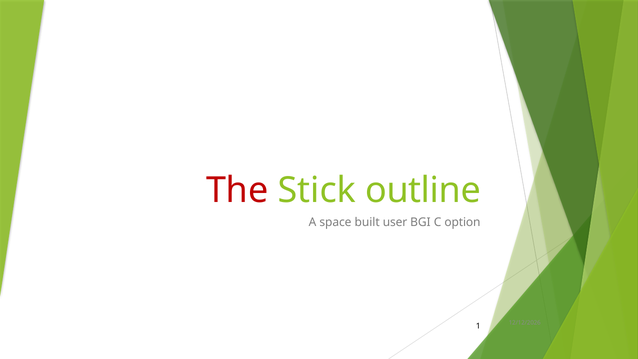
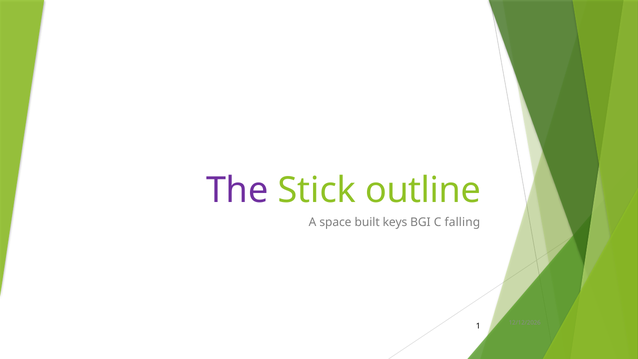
The colour: red -> purple
user: user -> keys
option: option -> falling
